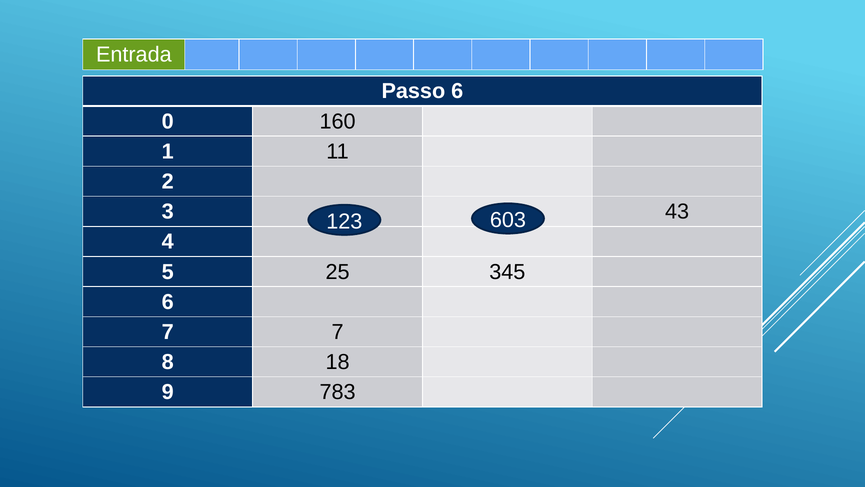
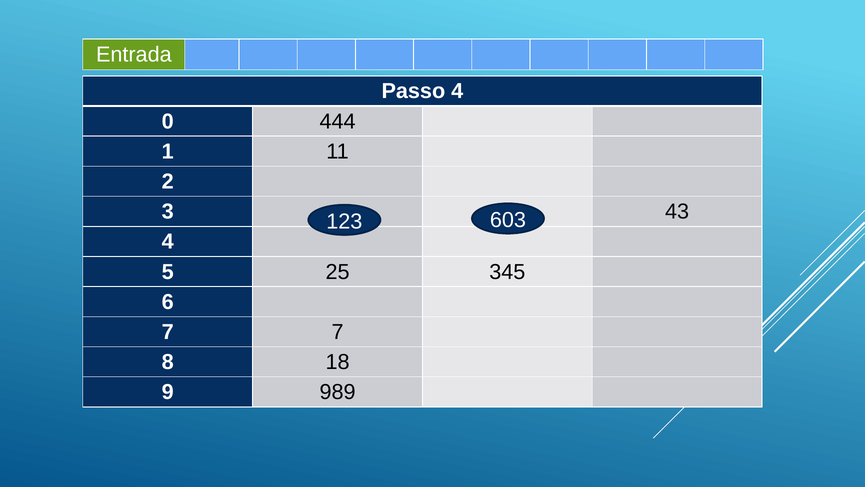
Passo 6: 6 -> 4
160: 160 -> 444
783: 783 -> 989
